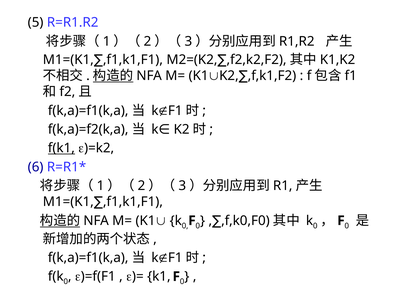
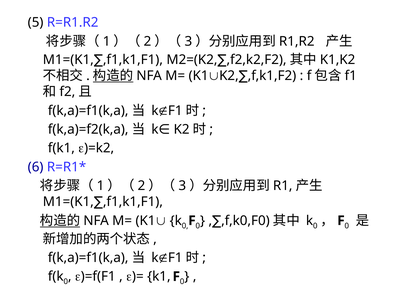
f(k1 underline: present -> none
